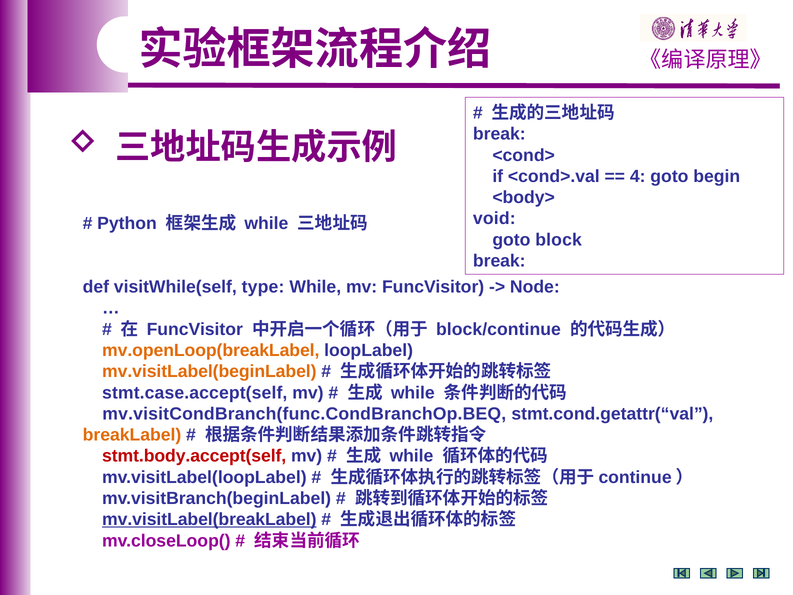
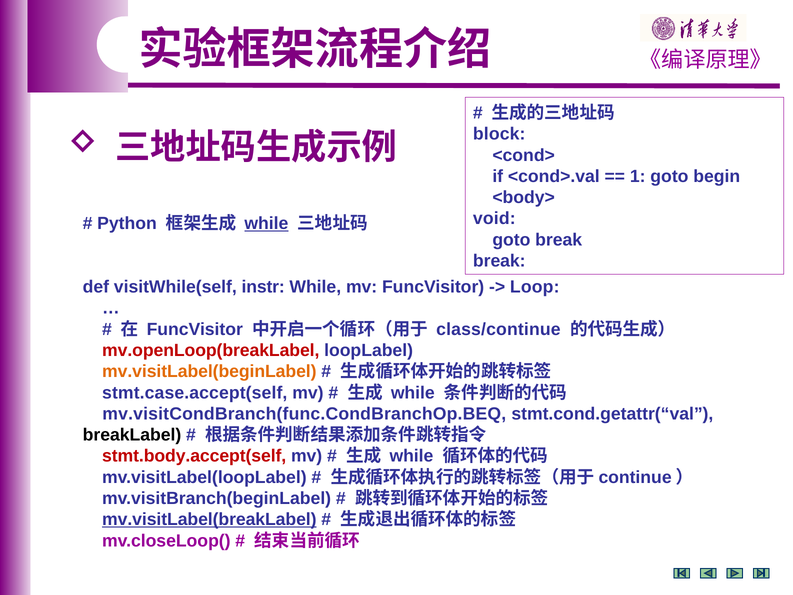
break at (499, 134): break -> block
4: 4 -> 1
while at (266, 223) underline: none -> present
goto block: block -> break
type: type -> instr
Node: Node -> Loop
block/continue: block/continue -> class/continue
mv.openLoop(breakLabel colour: orange -> red
breakLabel colour: orange -> black
